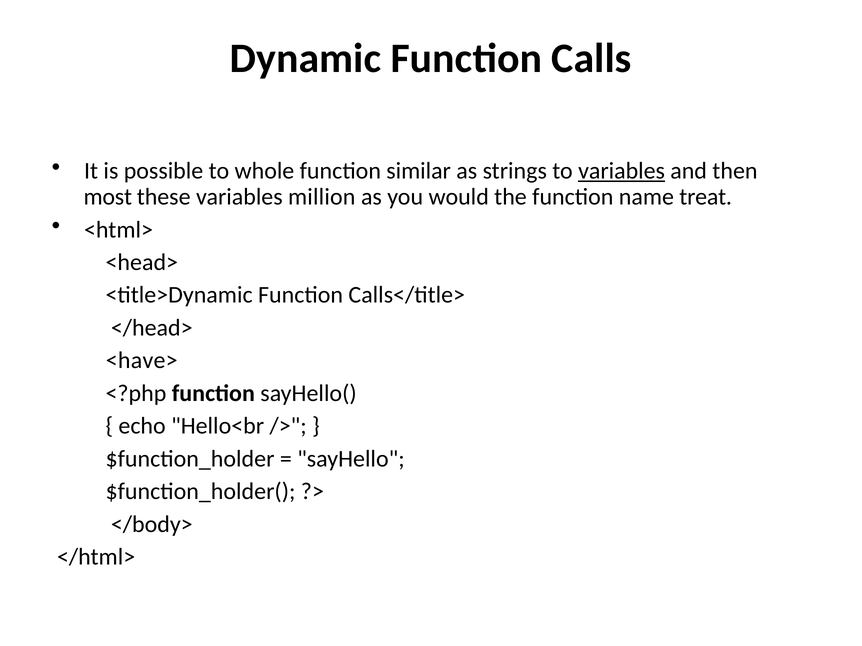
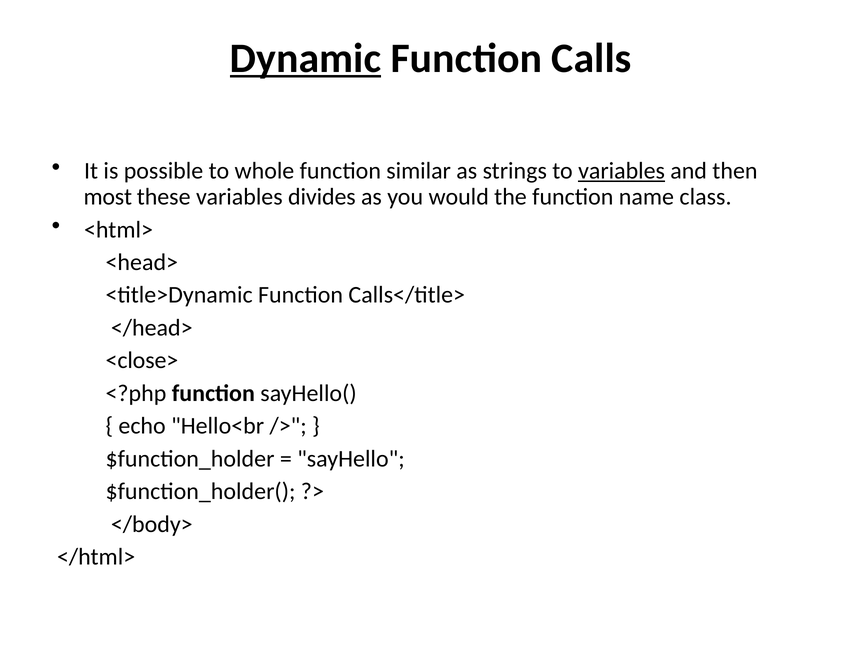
Dynamic underline: none -> present
million: million -> divides
treat: treat -> class
<have>: <have> -> <close>
